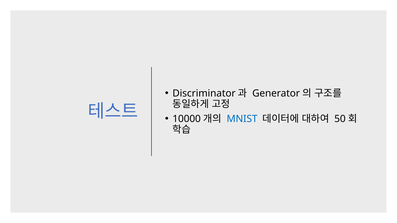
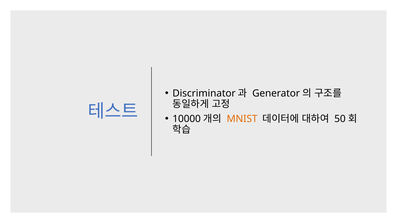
MNIST colour: blue -> orange
